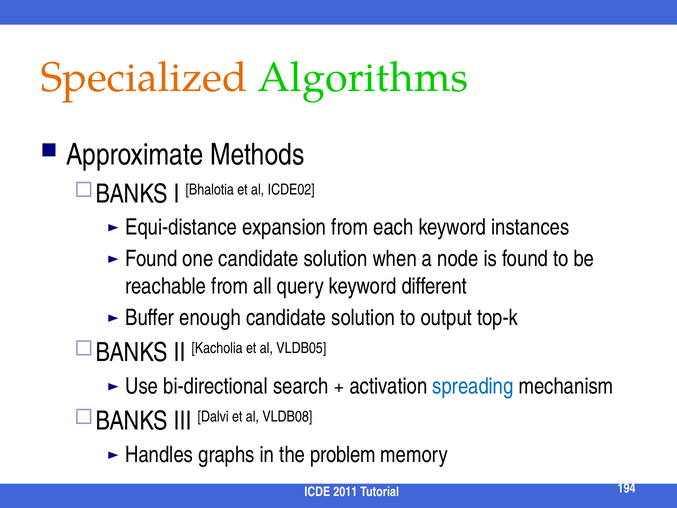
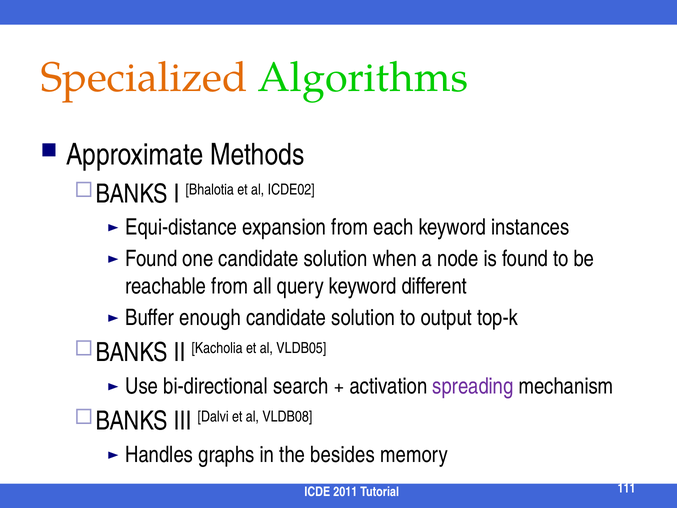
spreading colour: blue -> purple
problem: problem -> besides
194: 194 -> 111
